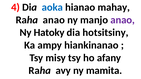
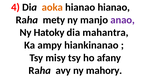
aoka colour: blue -> orange
hianao mahay: mahay -> hianao
Raha anao: anao -> mety
hotsitsiny: hotsitsiny -> mahantra
mamita: mamita -> mahory
